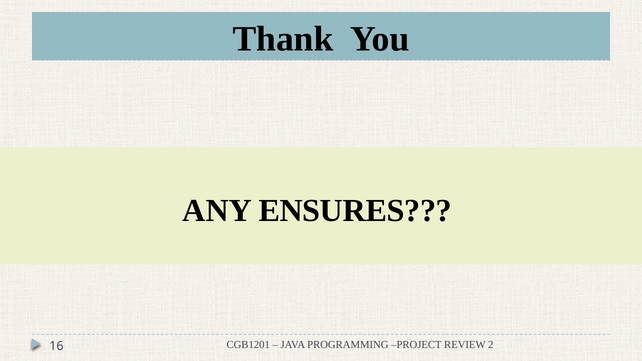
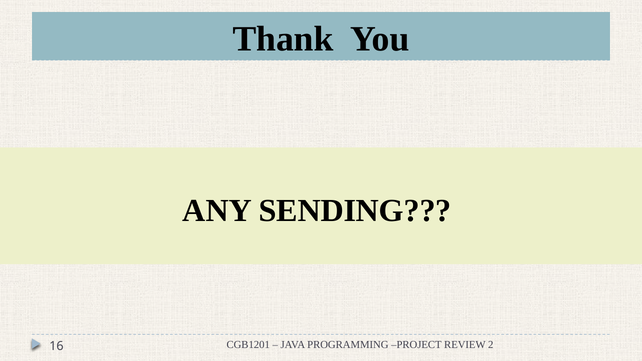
ENSURES: ENSURES -> SENDING
